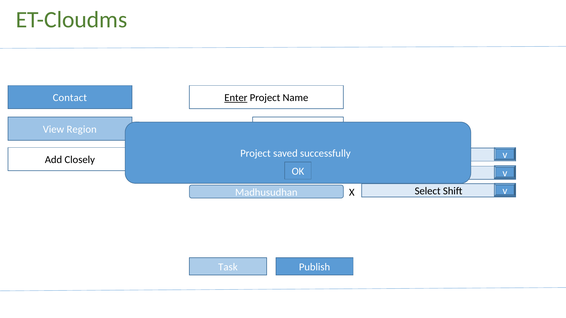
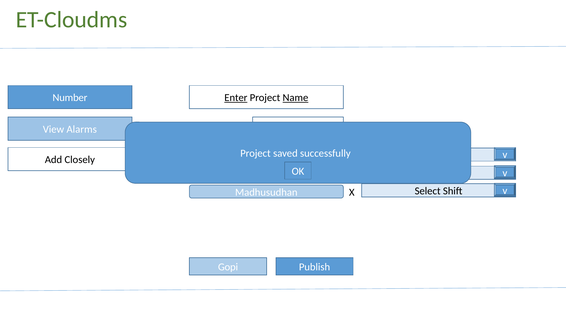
Contact: Contact -> Number
Name underline: none -> present
Region: Region -> Alarms
Task at (228, 267): Task -> Gopi
